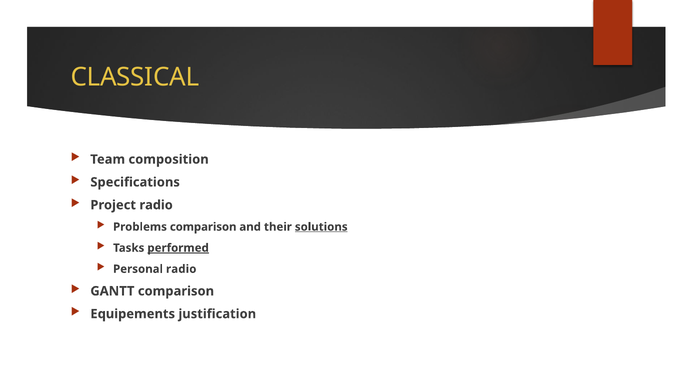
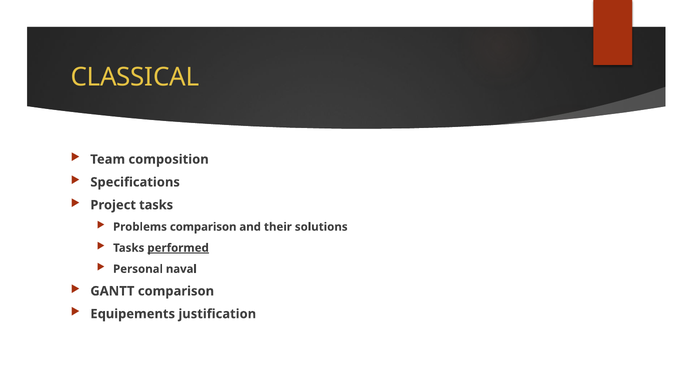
Project radio: radio -> tasks
solutions underline: present -> none
Personal radio: radio -> naval
